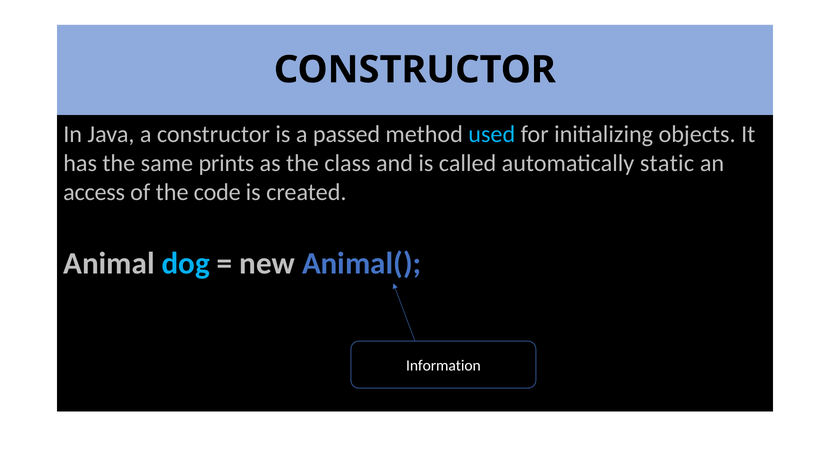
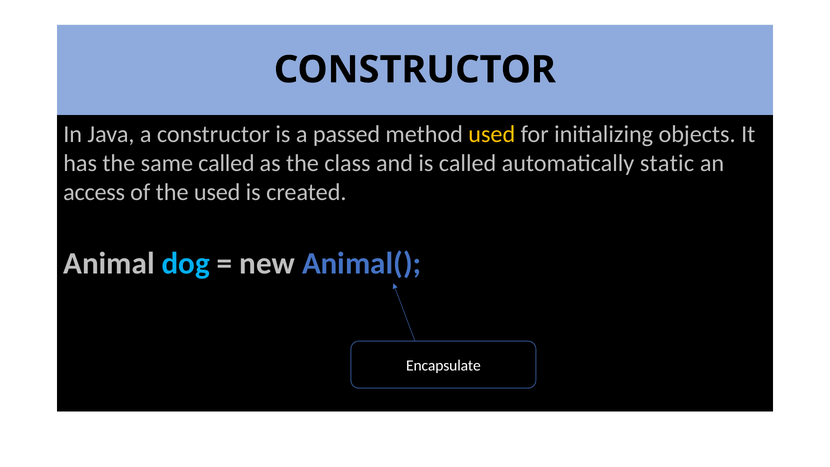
used at (492, 134) colour: light blue -> yellow
same prints: prints -> called
the code: code -> used
Information: Information -> Encapsulate
